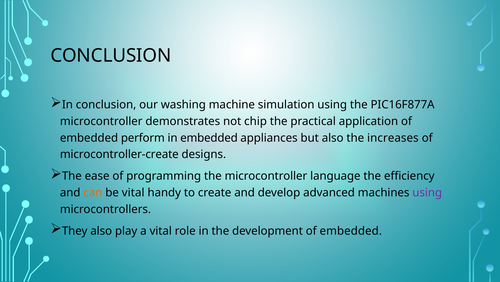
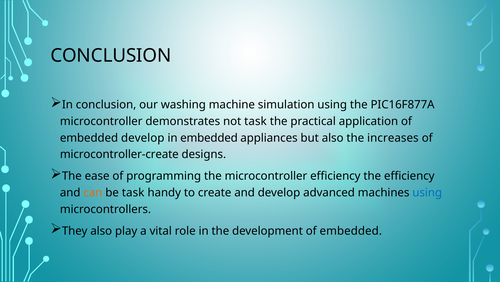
not chip: chip -> task
embedded perform: perform -> develop
microcontroller language: language -> efficiency
be vital: vital -> task
using at (427, 192) colour: purple -> blue
